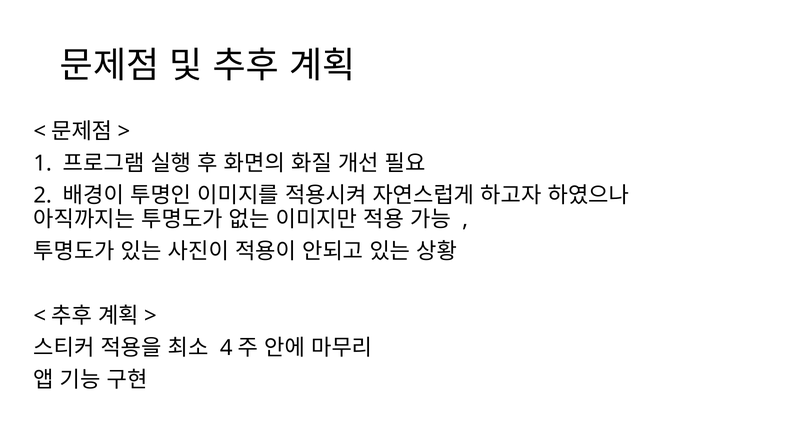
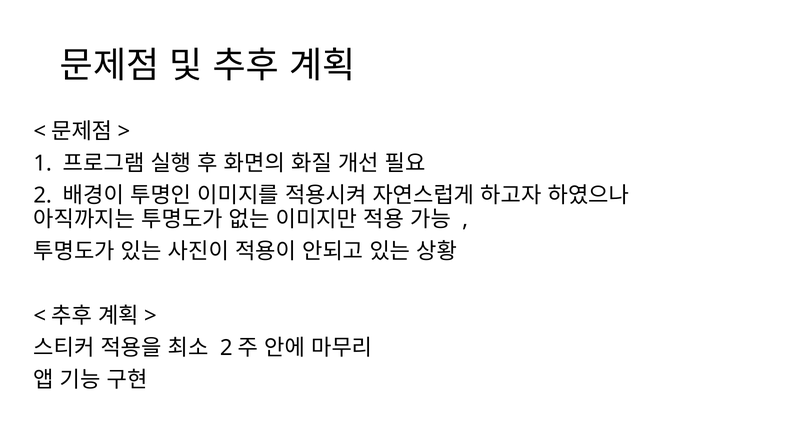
4 at (226, 348): 4 -> 2
